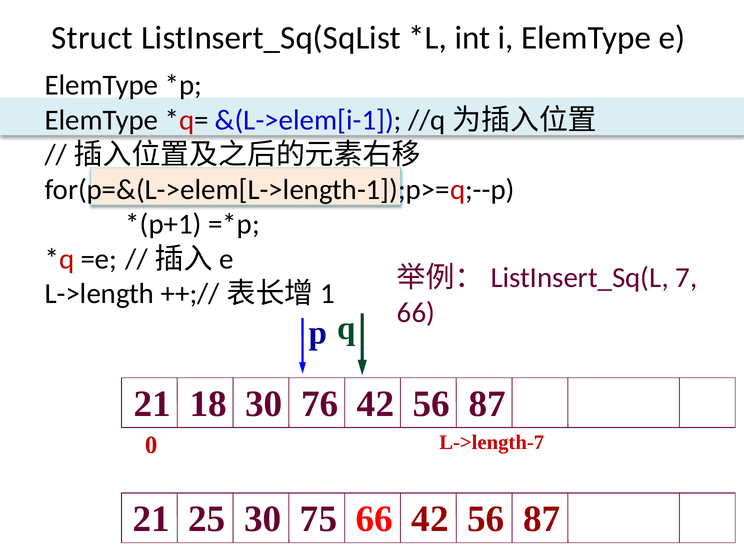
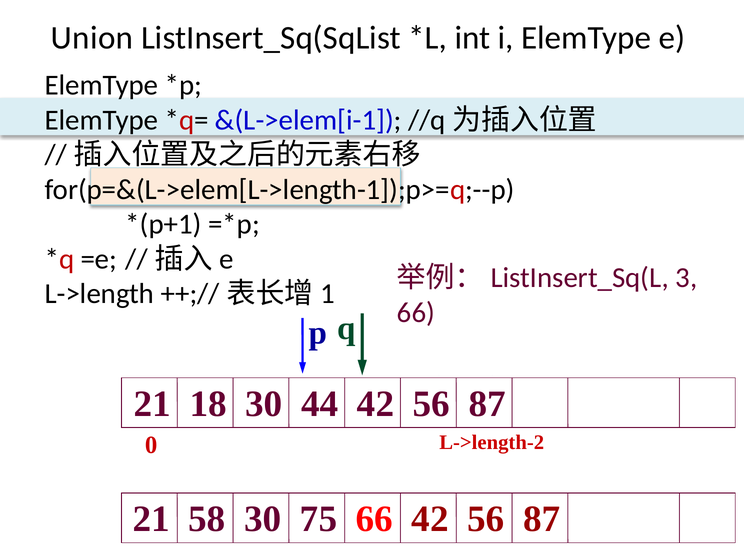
Struct: Struct -> Union
7: 7 -> 3
76: 76 -> 44
L->length-7: L->length-7 -> L->length-2
25: 25 -> 58
